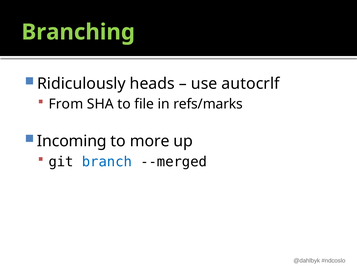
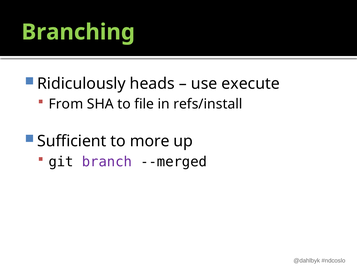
autocrlf: autocrlf -> execute
refs/marks: refs/marks -> refs/install
Incoming: Incoming -> Sufficient
branch colour: blue -> purple
